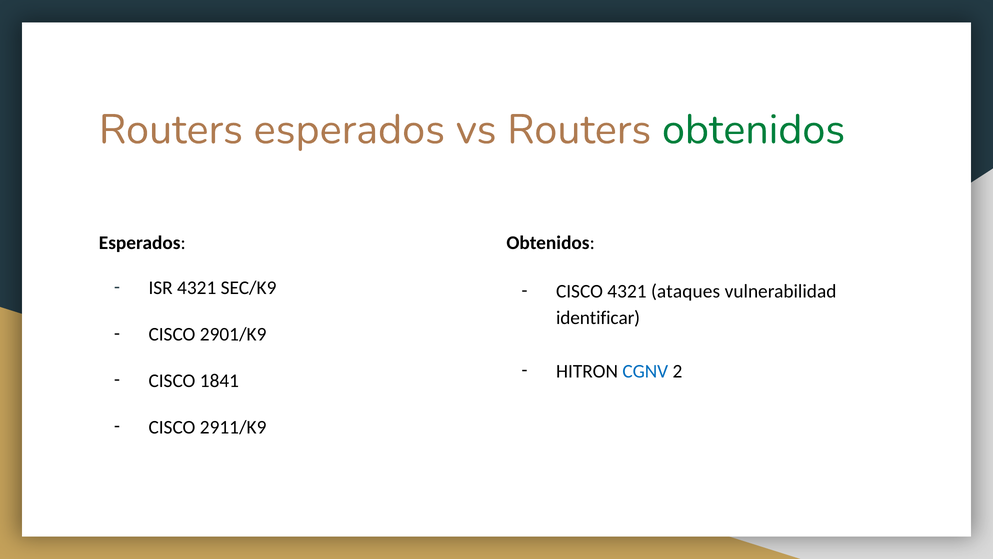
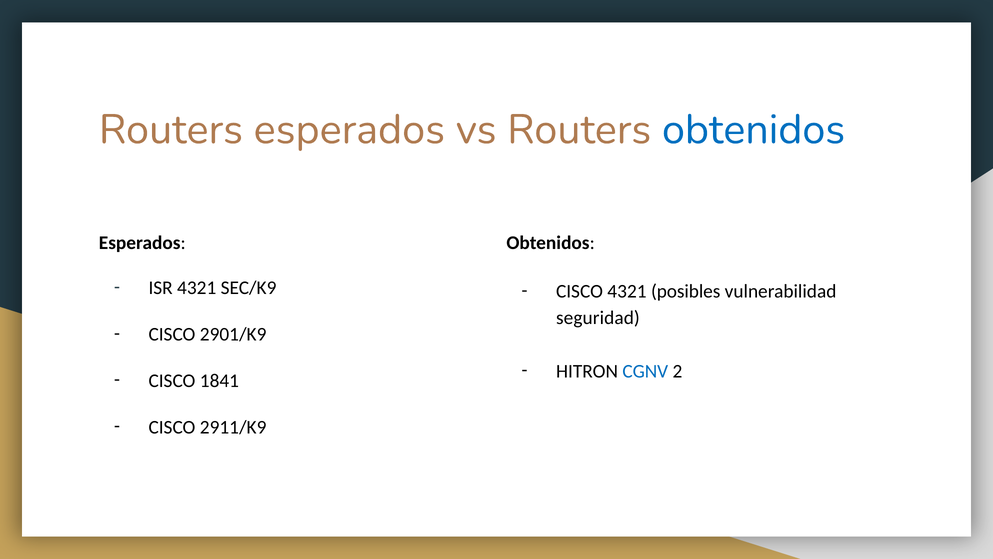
obtenidos at (754, 129) colour: green -> blue
ataques: ataques -> posibles
identificar: identificar -> seguridad
